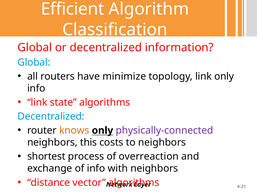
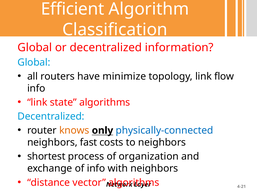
link only: only -> flow
physically-connected colour: purple -> blue
this: this -> fast
overreaction: overreaction -> organization
